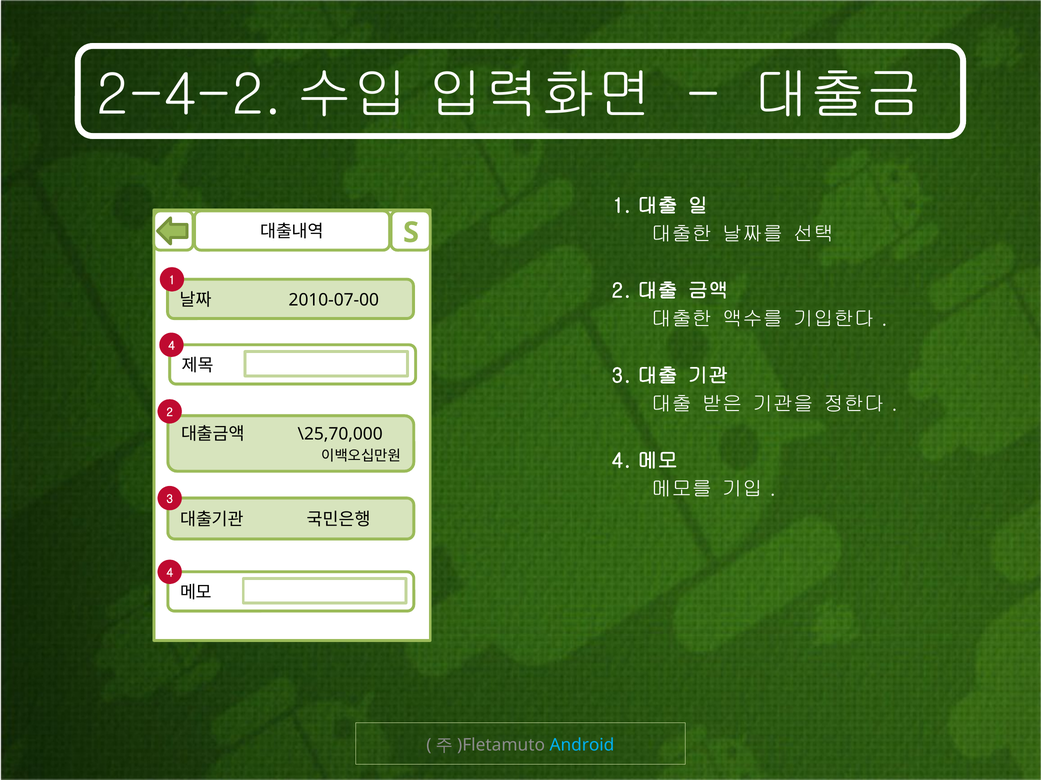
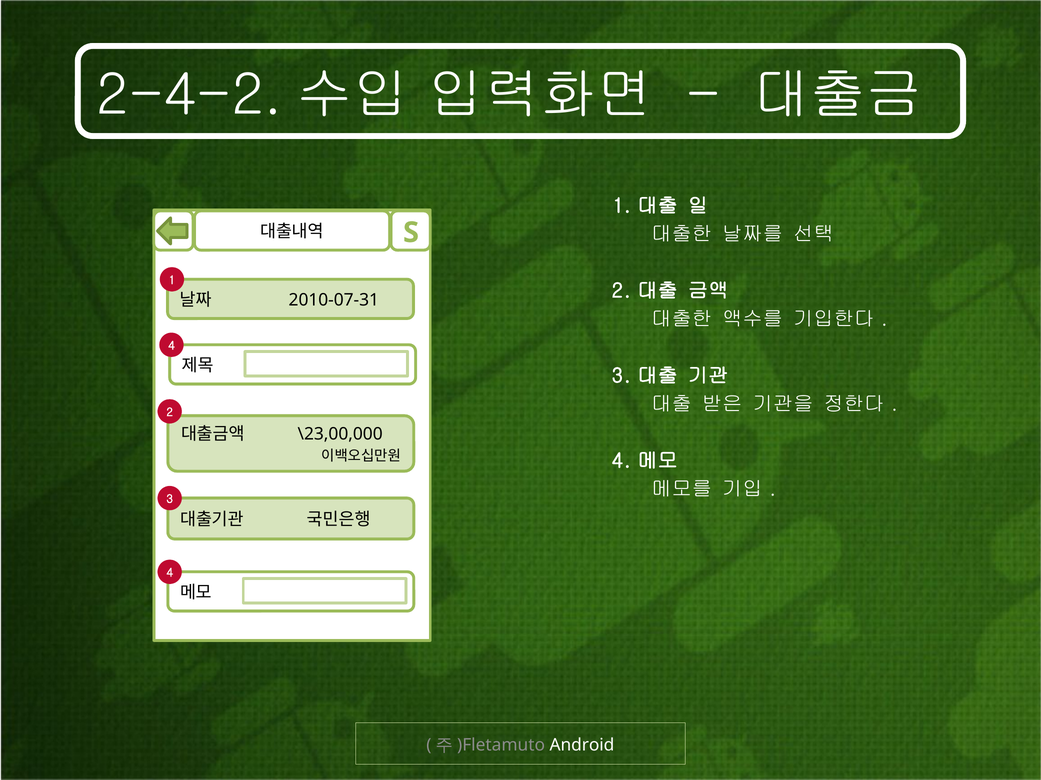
2010-07-00: 2010-07-00 -> 2010-07-31
\25,70,000: \25,70,000 -> \23,00,000
Android colour: light blue -> white
